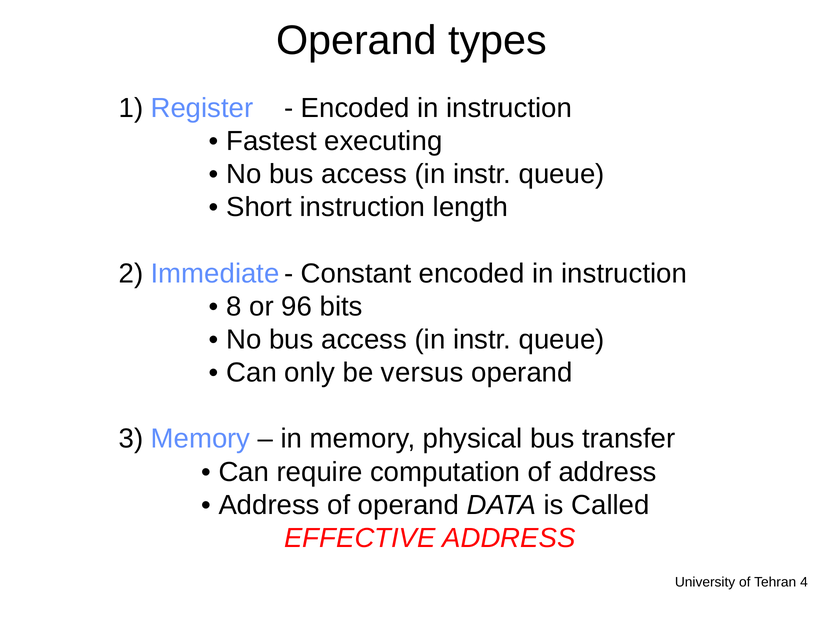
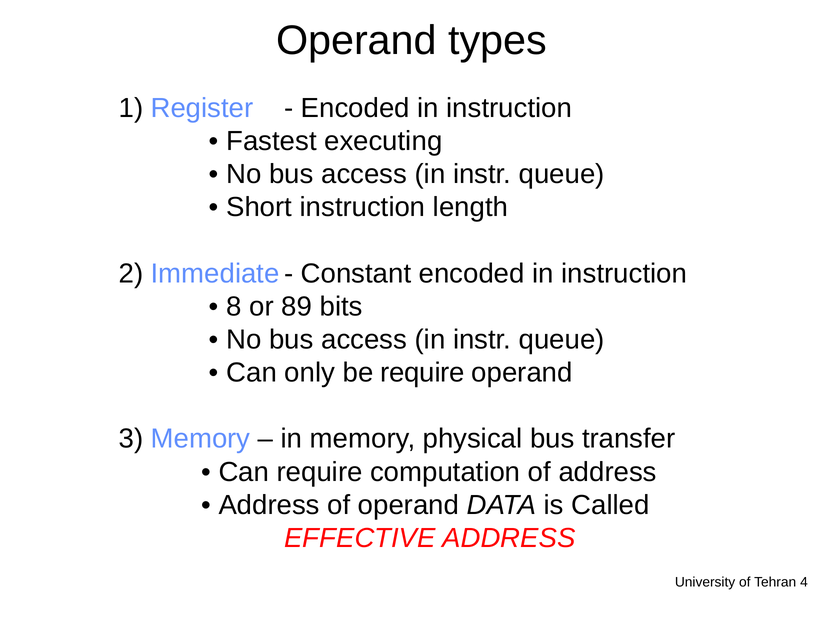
96: 96 -> 89
be versus: versus -> require
